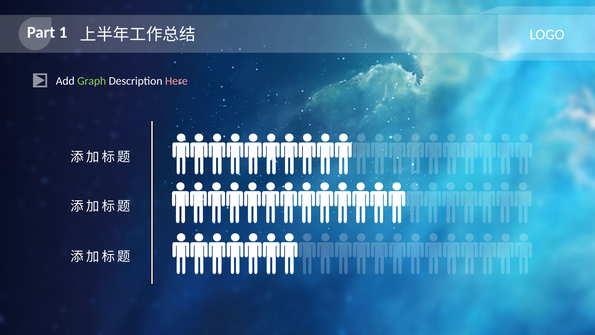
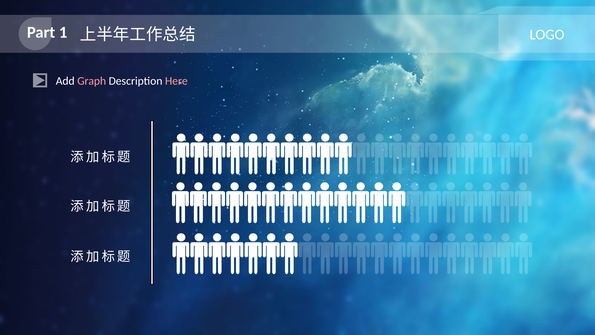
Graph colour: light green -> pink
